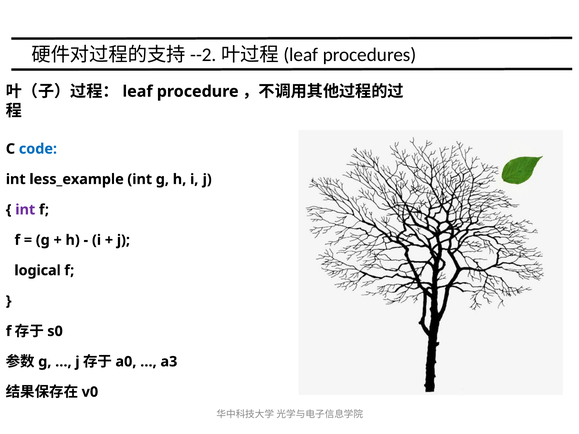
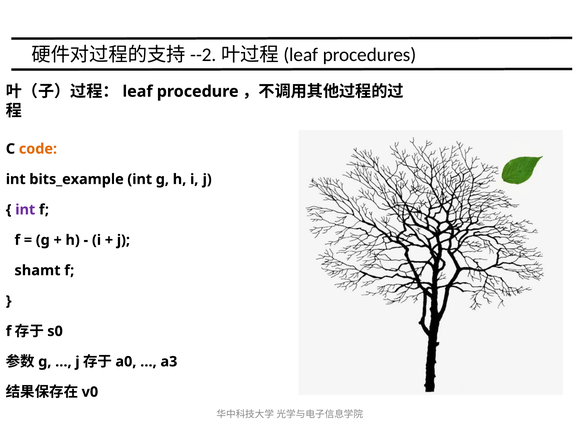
code colour: blue -> orange
less_example: less_example -> bits_example
logical: logical -> shamt
